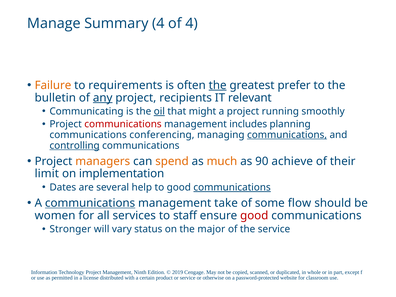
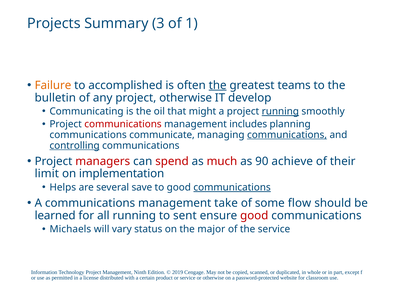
Manage: Manage -> Projects
Summary 4: 4 -> 3
of 4: 4 -> 1
requirements: requirements -> accomplished
prefer: prefer -> teams
any underline: present -> none
project recipients: recipients -> otherwise
relevant: relevant -> develop
oil underline: present -> none
running at (280, 111) underline: none -> present
conferencing: conferencing -> communicate
managers colour: orange -> red
spend colour: orange -> red
much colour: orange -> red
Dates: Dates -> Helps
help: help -> save
communications at (90, 203) underline: present -> none
women: women -> learned
all services: services -> running
staff: staff -> sent
Stronger: Stronger -> Michaels
